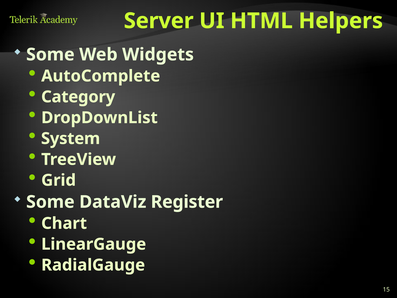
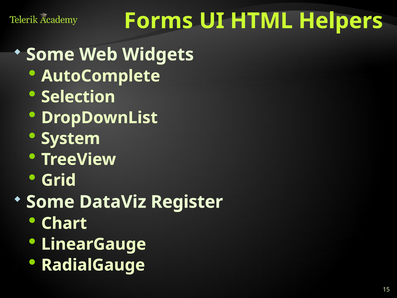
Server: Server -> Forms
Category: Category -> Selection
